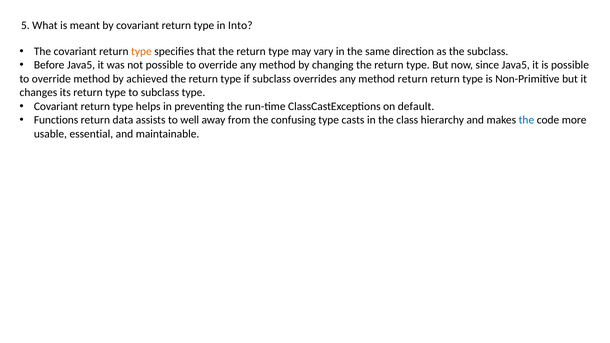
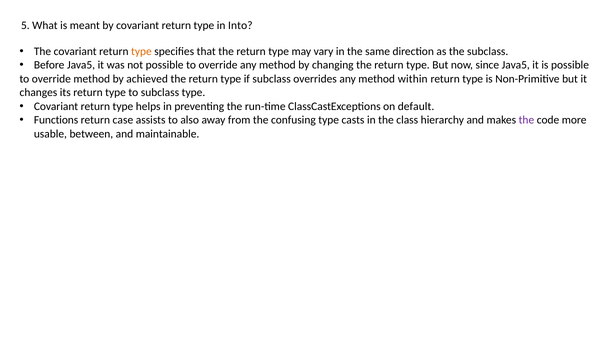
method return: return -> within
data: data -> case
well: well -> also
the at (526, 120) colour: blue -> purple
essential: essential -> between
